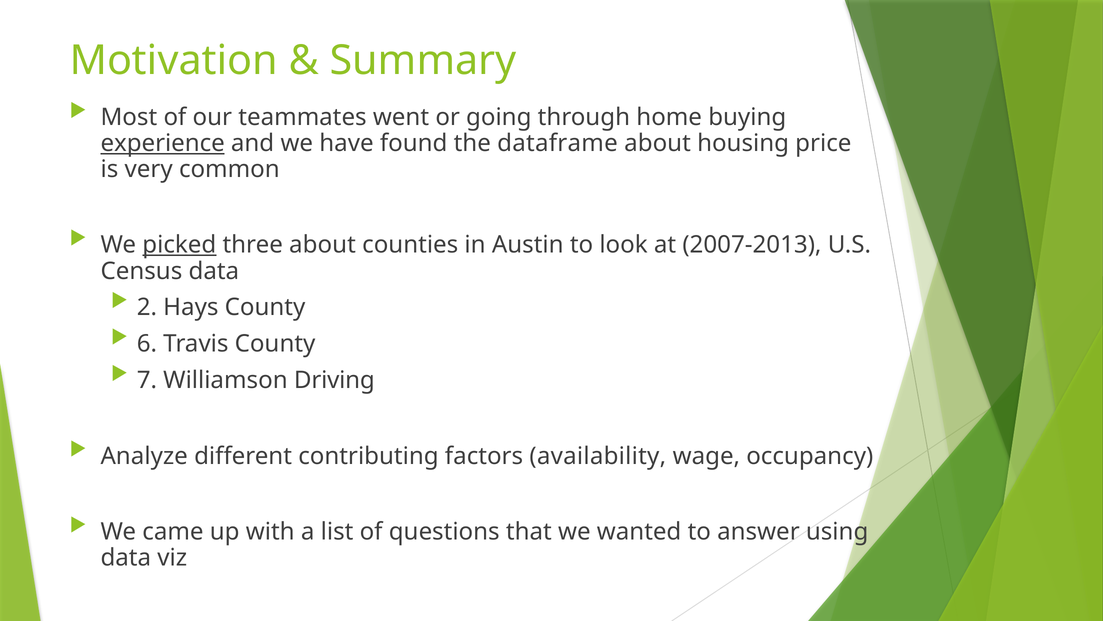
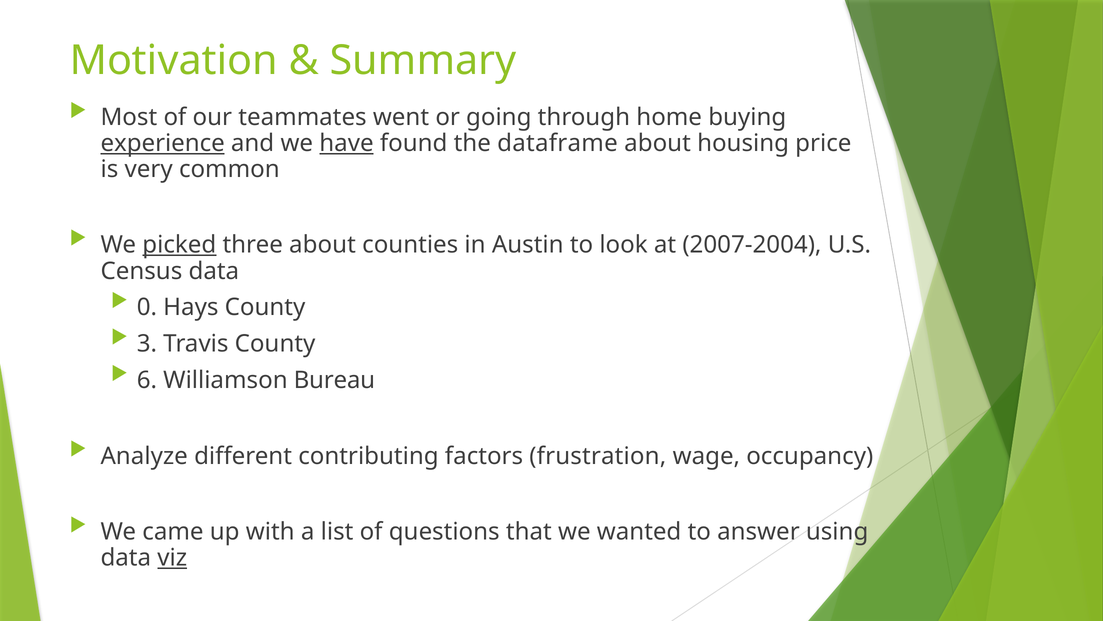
have underline: none -> present
2007-2013: 2007-2013 -> 2007-2004
2: 2 -> 0
6: 6 -> 3
7: 7 -> 6
Driving: Driving -> Bureau
availability: availability -> frustration
viz underline: none -> present
